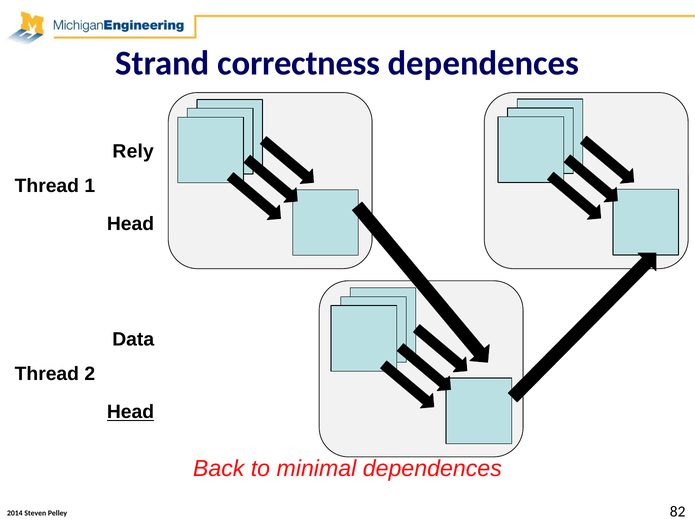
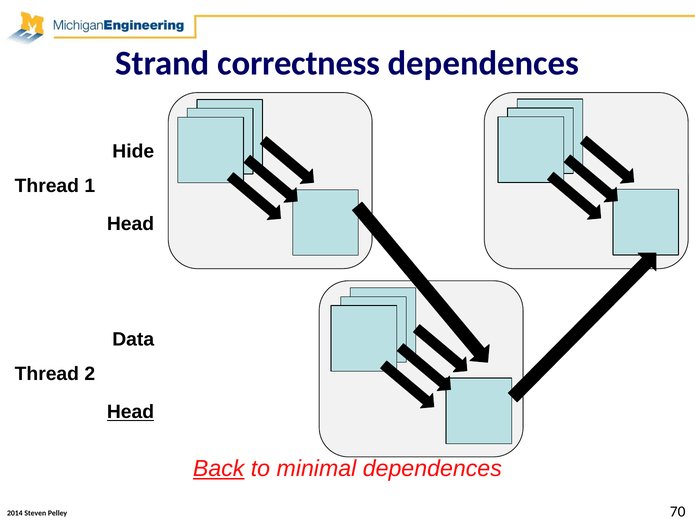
Rely: Rely -> Hide
Back underline: none -> present
82: 82 -> 70
